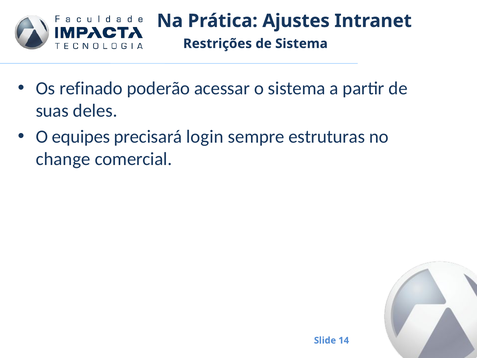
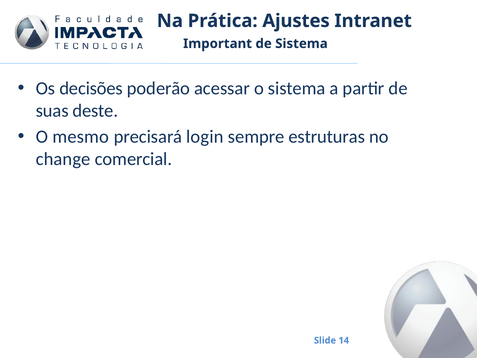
Restrições: Restrições -> Important
refinado: refinado -> decisões
deles: deles -> deste
equipes: equipes -> mesmo
